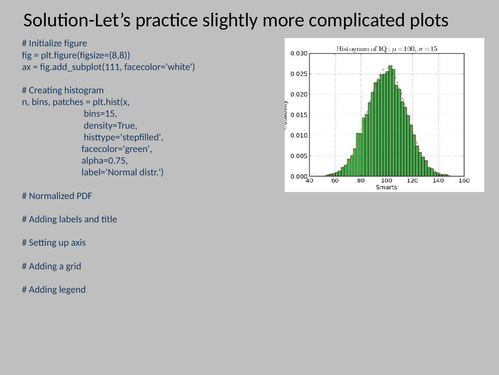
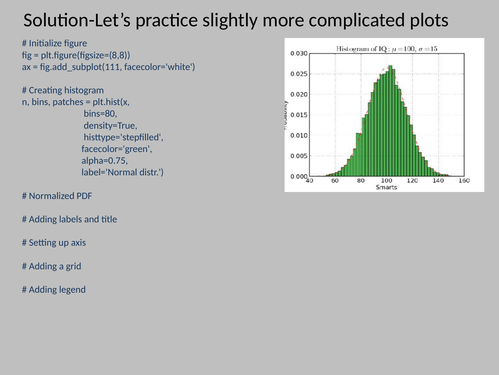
bins=15: bins=15 -> bins=80
